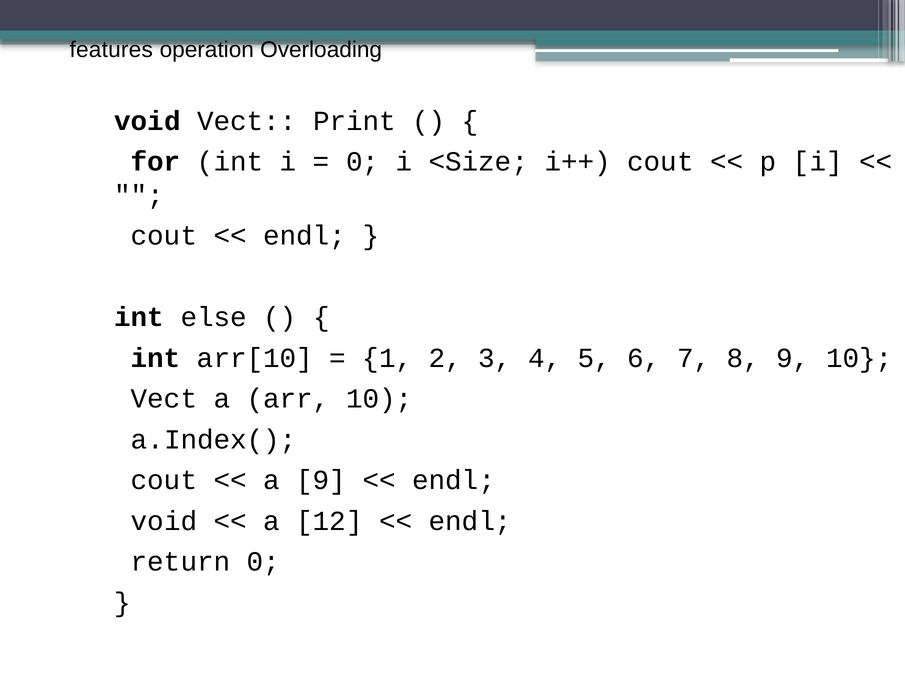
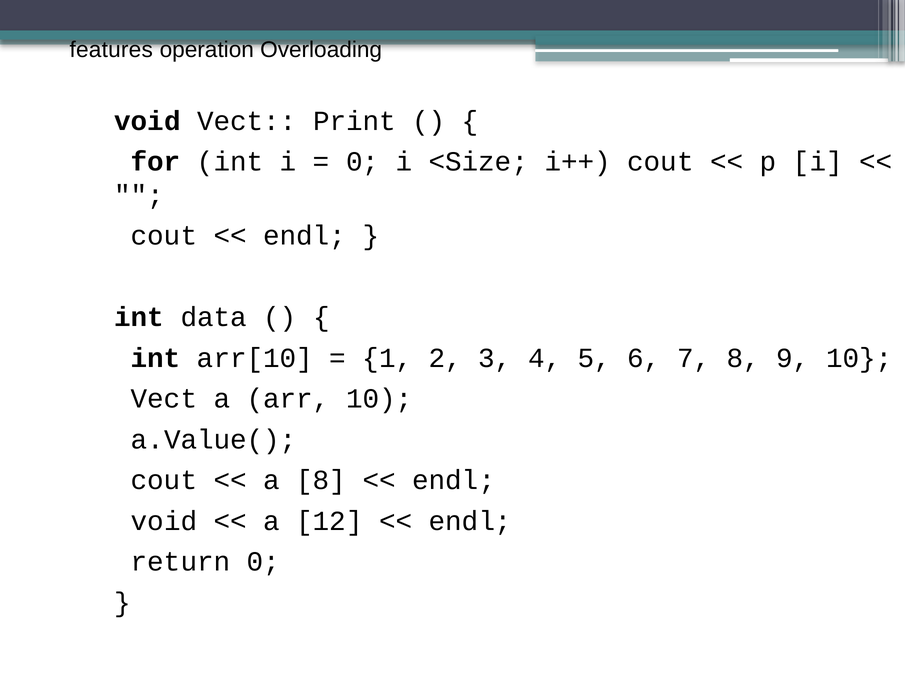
else: else -> data
a.Index(: a.Index( -> a.Value(
a 9: 9 -> 8
